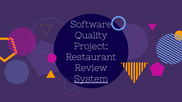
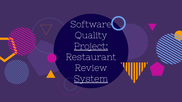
Project underline: none -> present
